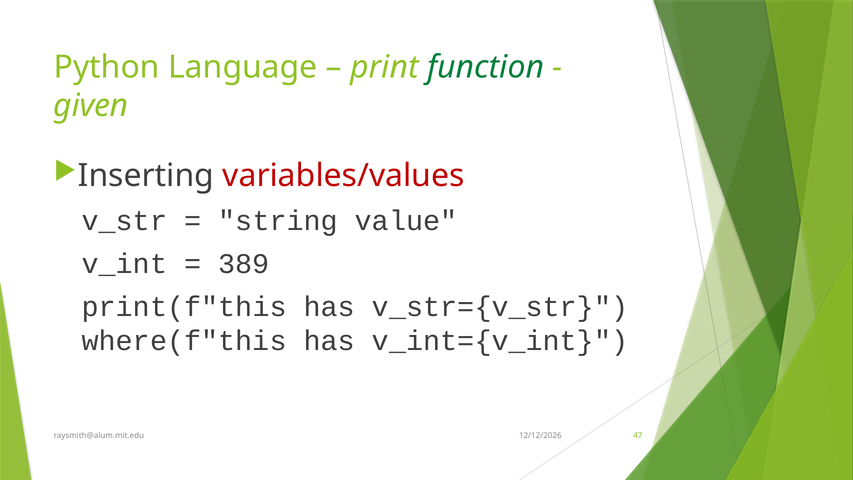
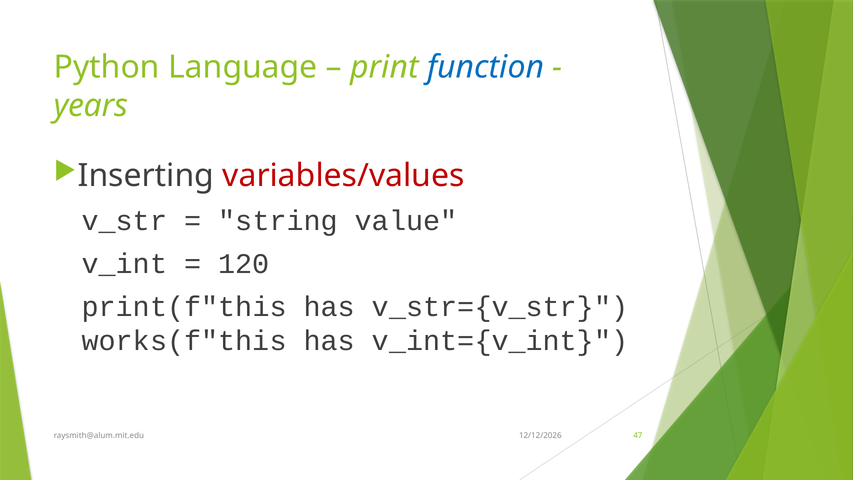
function colour: green -> blue
given: given -> years
389: 389 -> 120
where(f"this: where(f"this -> works(f"this
